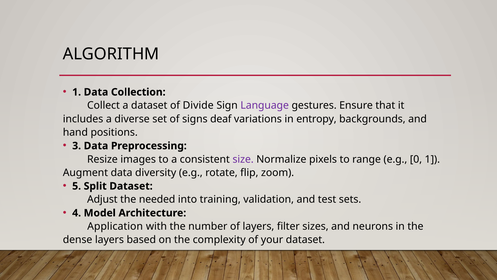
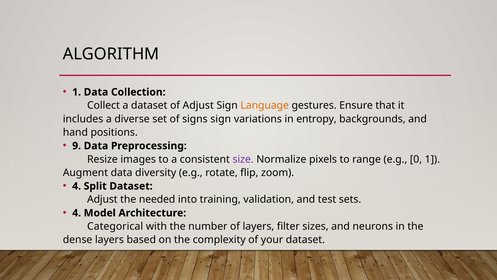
of Divide: Divide -> Adjust
Language colour: purple -> orange
signs deaf: deaf -> sign
3: 3 -> 9
5 at (77, 186): 5 -> 4
Application: Application -> Categorical
